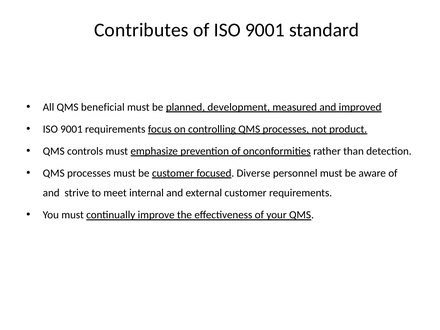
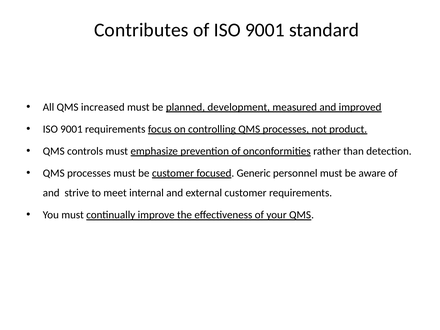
beneficial: beneficial -> increased
Diverse: Diverse -> Generic
